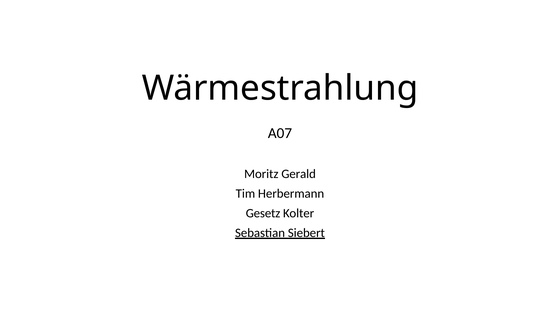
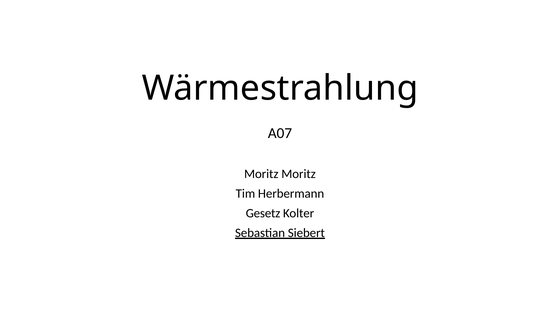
Moritz Gerald: Gerald -> Moritz
